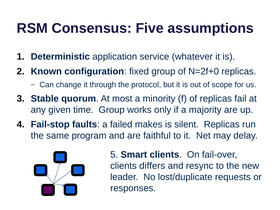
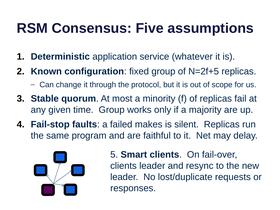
N=2f+0: N=2f+0 -> N=2f+5
clients differs: differs -> leader
